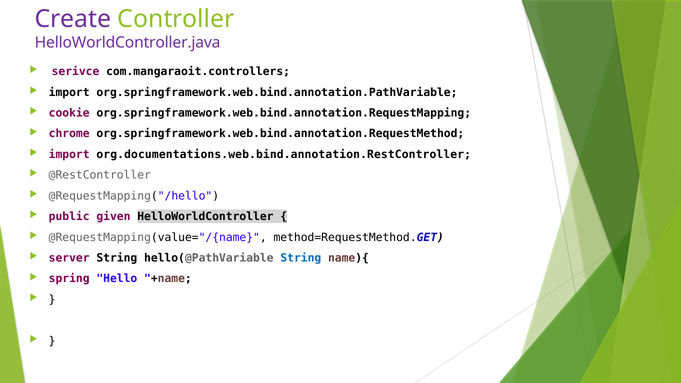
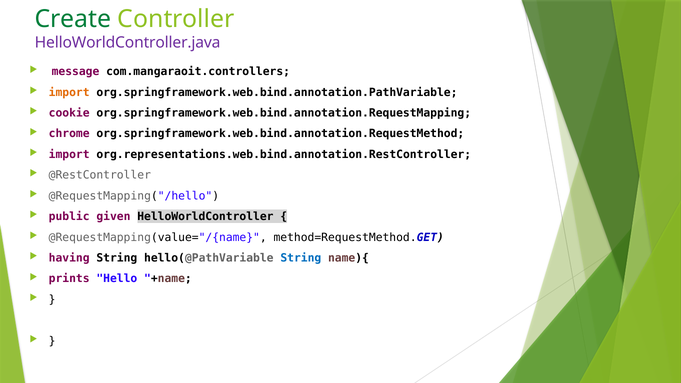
Create colour: purple -> green
serivce: serivce -> message
import at (69, 92) colour: black -> orange
org.documentations.web.bind.annotation.RestController: org.documentations.web.bind.annotation.RestController -> org.representations.web.bind.annotation.RestController
server: server -> having
spring: spring -> prints
